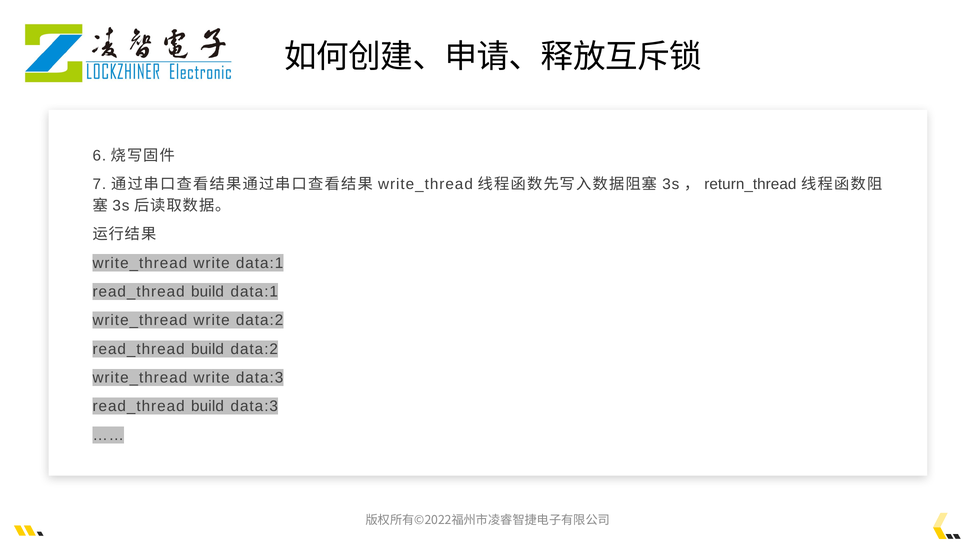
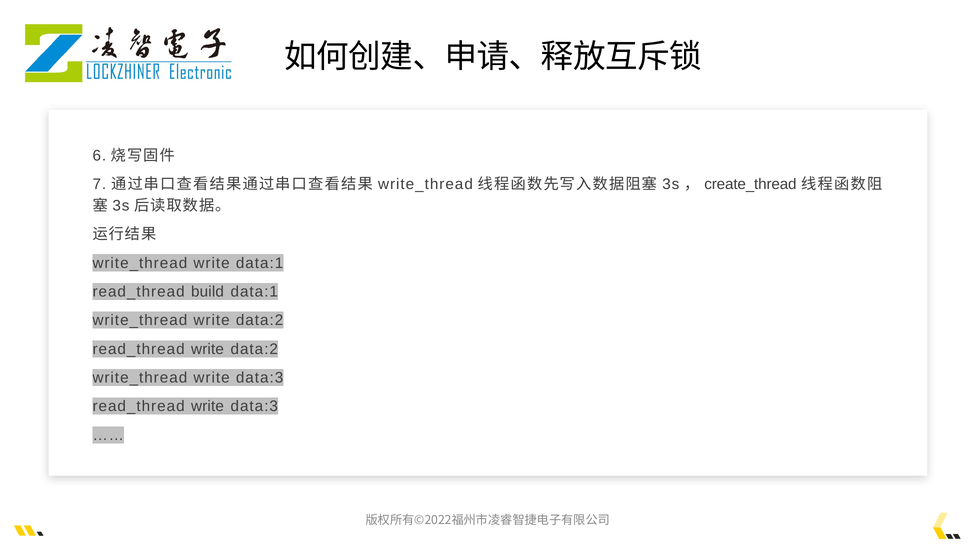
return_thread: return_thread -> create_thread
build at (207, 349): build -> write
build at (207, 406): build -> write
